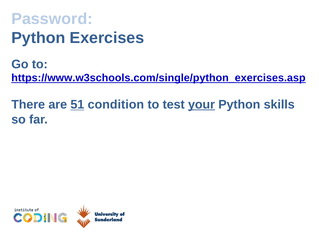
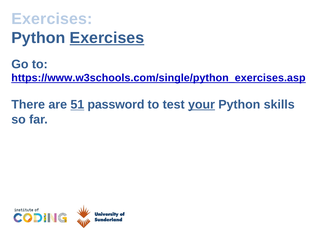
Password at (52, 19): Password -> Exercises
Exercises at (107, 38) underline: none -> present
condition: condition -> password
